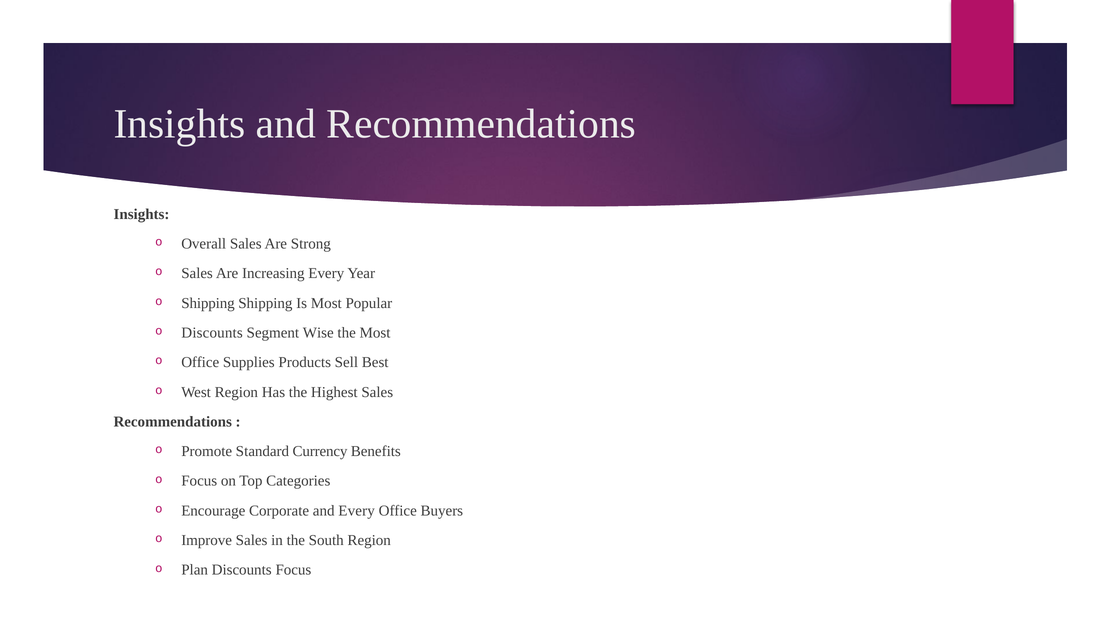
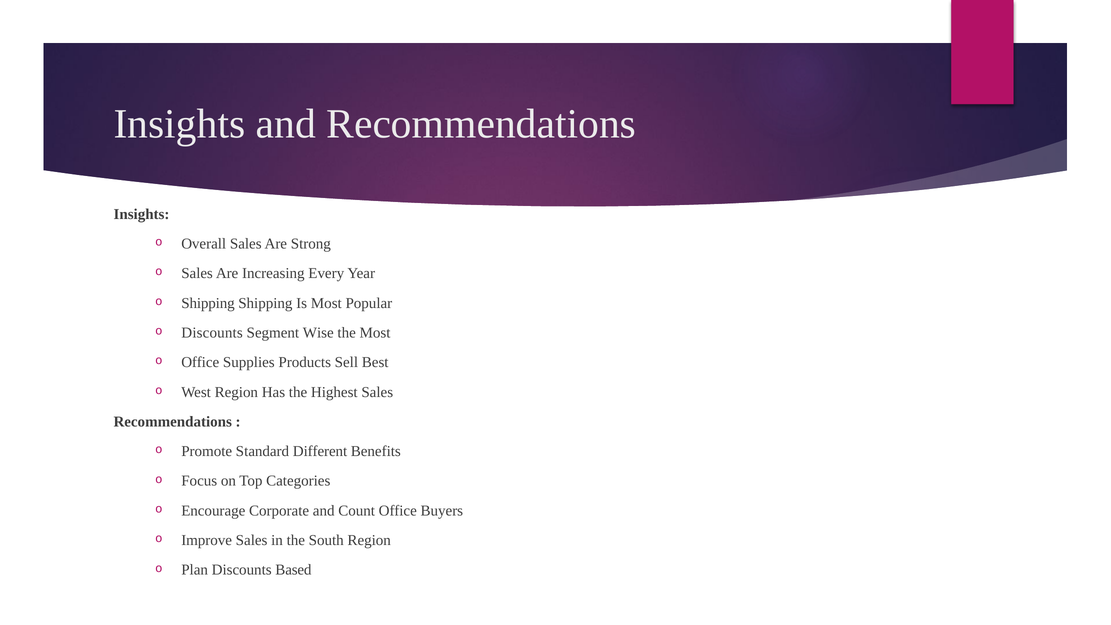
Currency: Currency -> Different
and Every: Every -> Count
Discounts Focus: Focus -> Based
